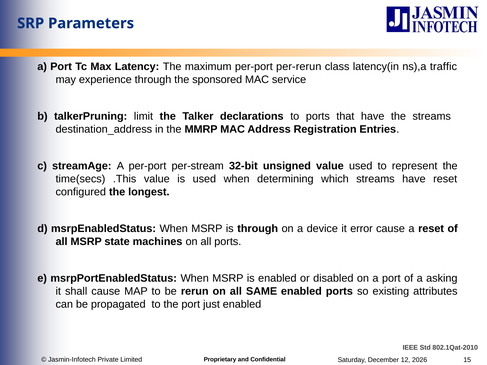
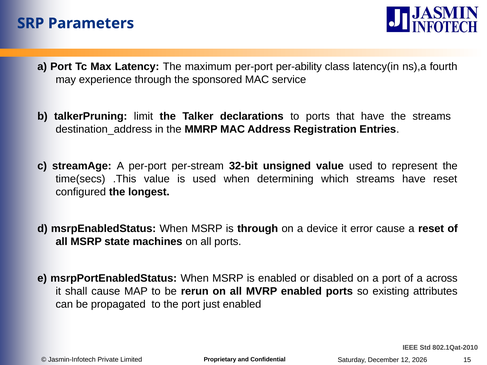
per-rerun: per-rerun -> per-ability
traffic: traffic -> fourth
asking: asking -> across
SAME: SAME -> MVRP
